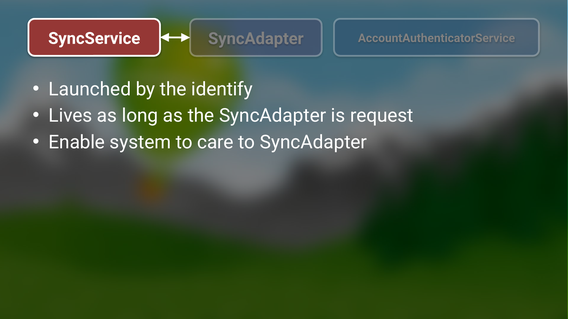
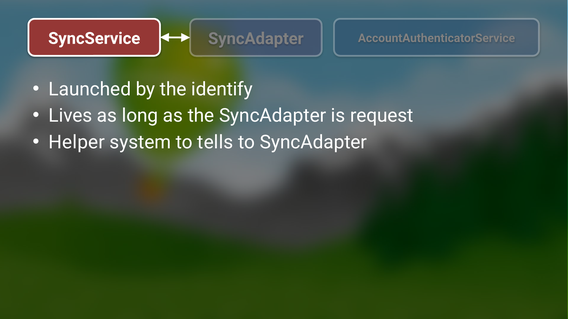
Enable: Enable -> Helper
care: care -> tells
